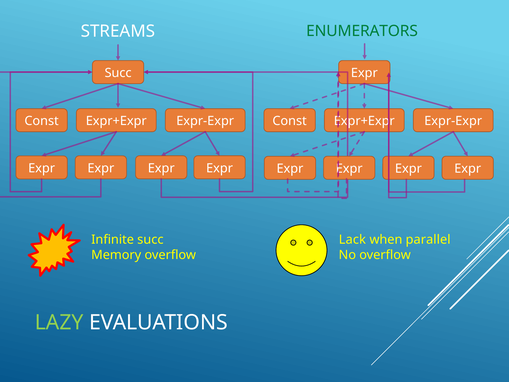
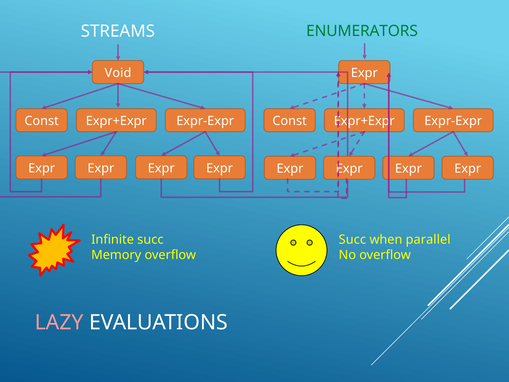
Succ at (118, 73): Succ -> Void
Lack at (352, 240): Lack -> Succ
LAZY colour: light green -> pink
